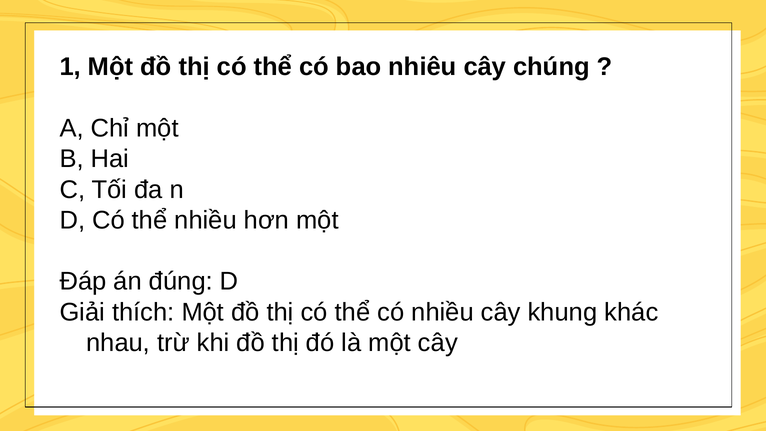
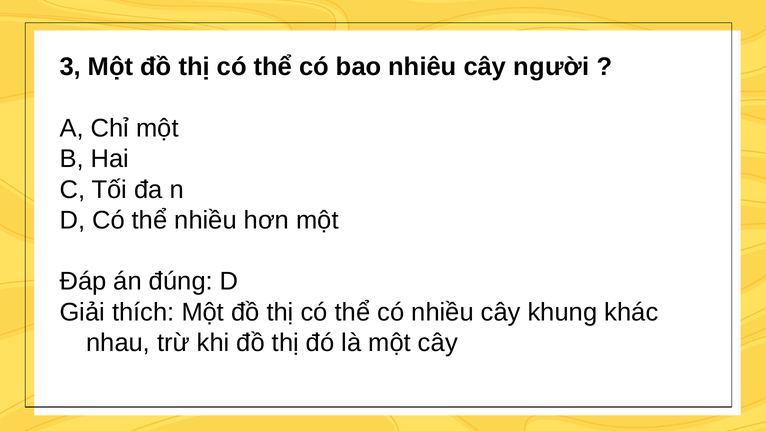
1: 1 -> 3
chúng: chúng -> người
